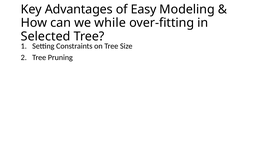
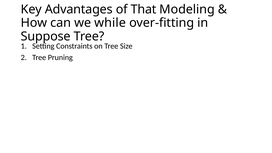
Easy: Easy -> That
Selected: Selected -> Suppose
